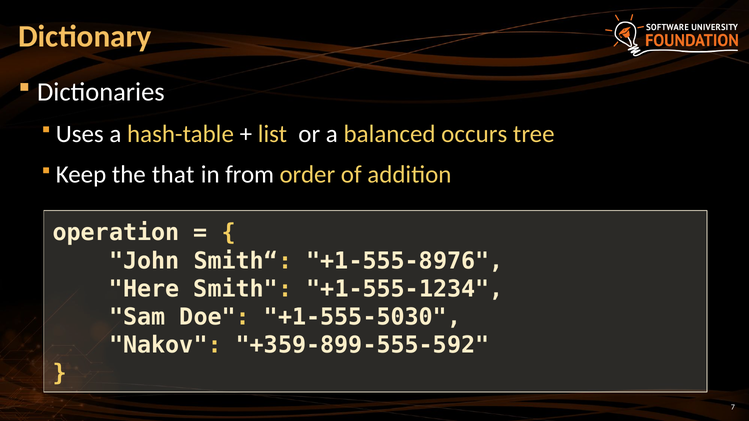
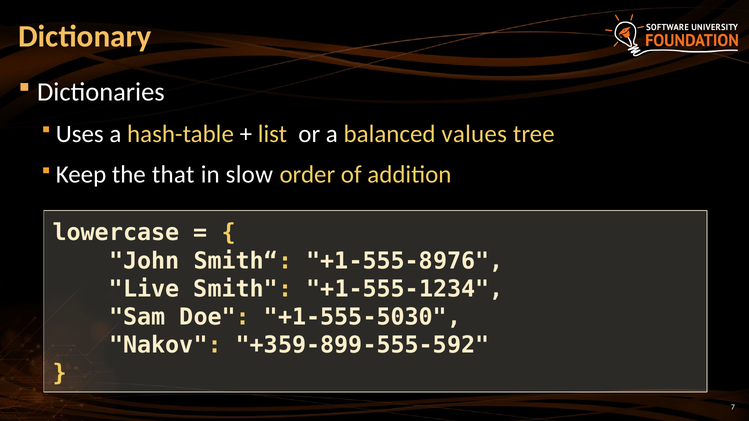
occurs: occurs -> values
from: from -> slow
operation: operation -> lowercase
Here: Here -> Live
